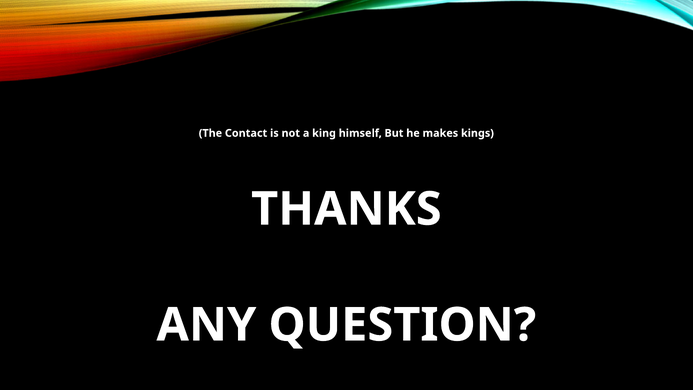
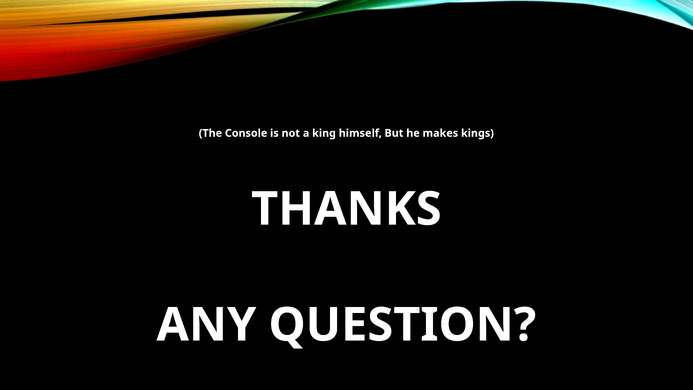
Contact: Contact -> Console
